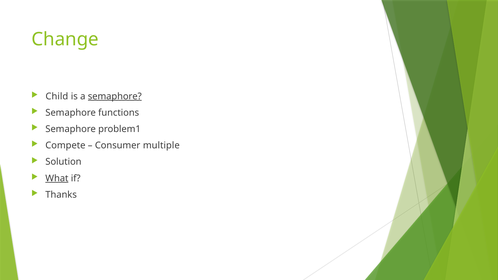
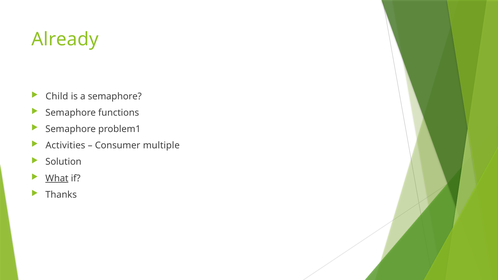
Change: Change -> Already
semaphore at (115, 96) underline: present -> none
Compete: Compete -> Activities
